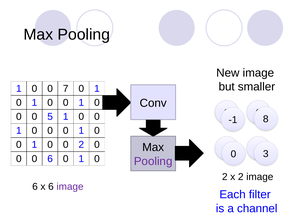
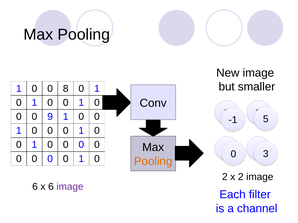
7: 7 -> 8
5: 5 -> 9
8: 8 -> 5
2 at (81, 145): 2 -> 0
6 at (50, 159): 6 -> 0
Pooling at (153, 162) colour: purple -> orange
